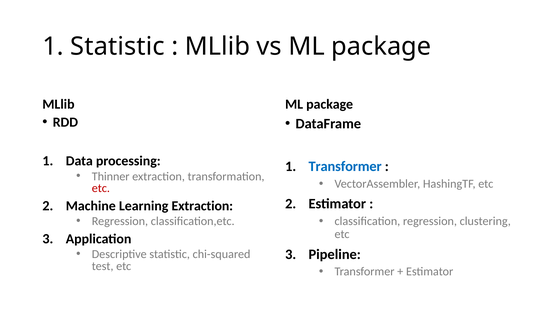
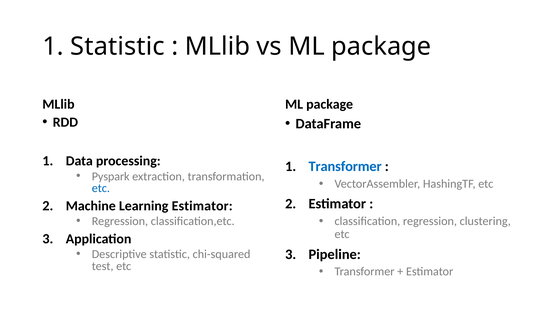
Thinner: Thinner -> Pyspark
etc at (101, 188) colour: red -> blue
Learning Extraction: Extraction -> Estimator
